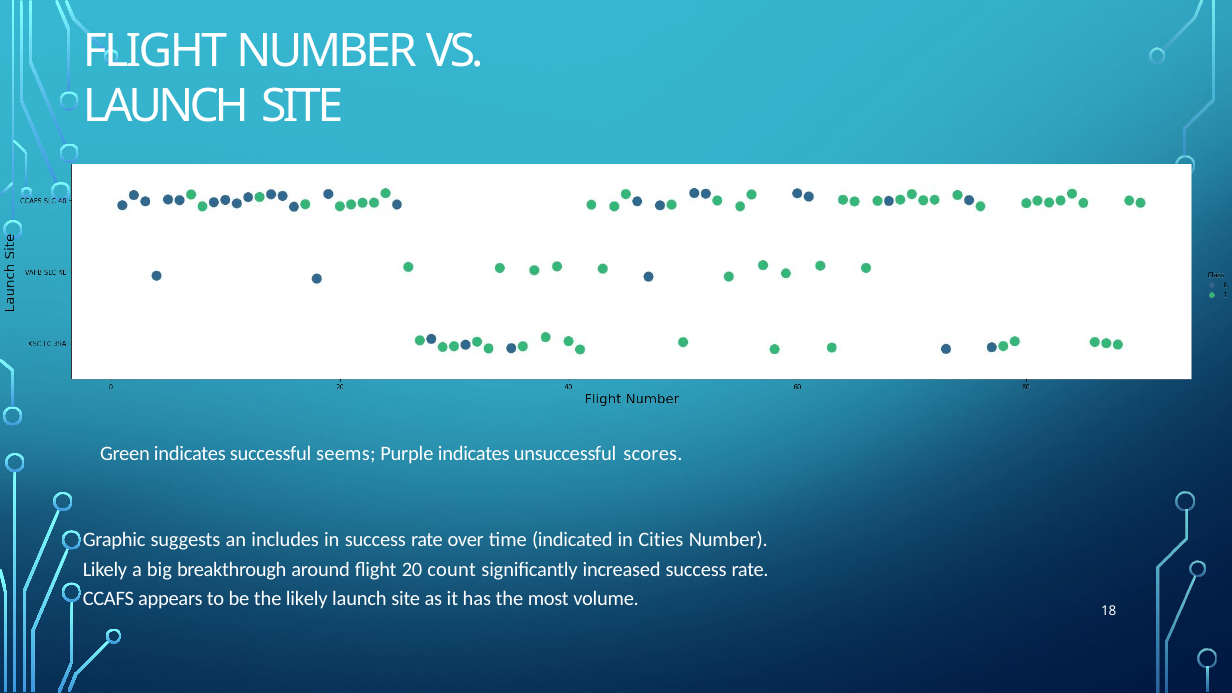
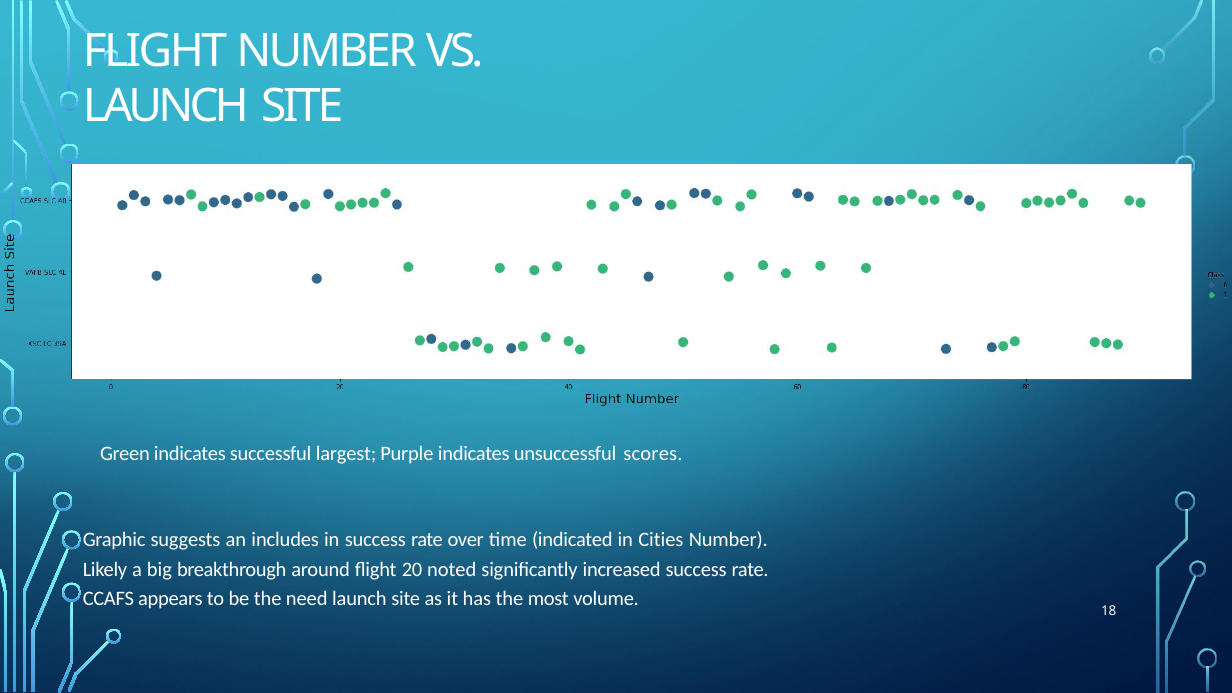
seems: seems -> largest
count: count -> noted
the likely: likely -> need
